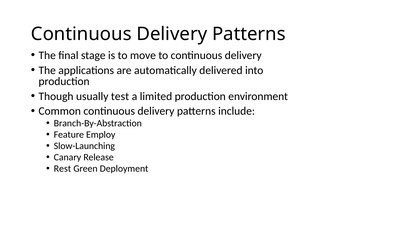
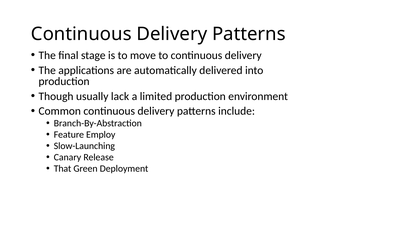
test: test -> lack
Rest: Rest -> That
